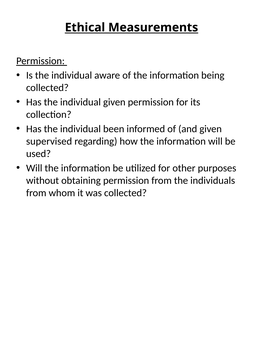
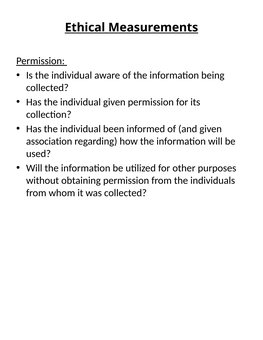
supervised: supervised -> association
